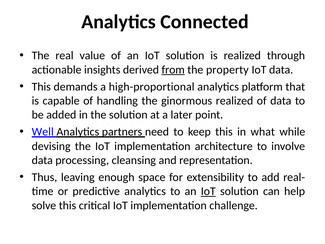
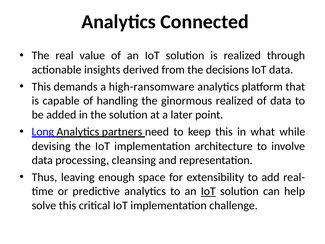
from underline: present -> none
property: property -> decisions
high-proportional: high-proportional -> high-ransomware
Well: Well -> Long
